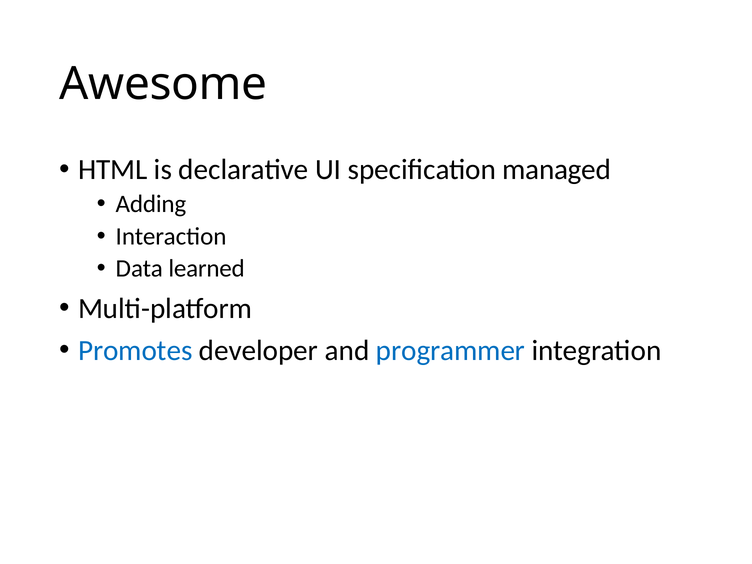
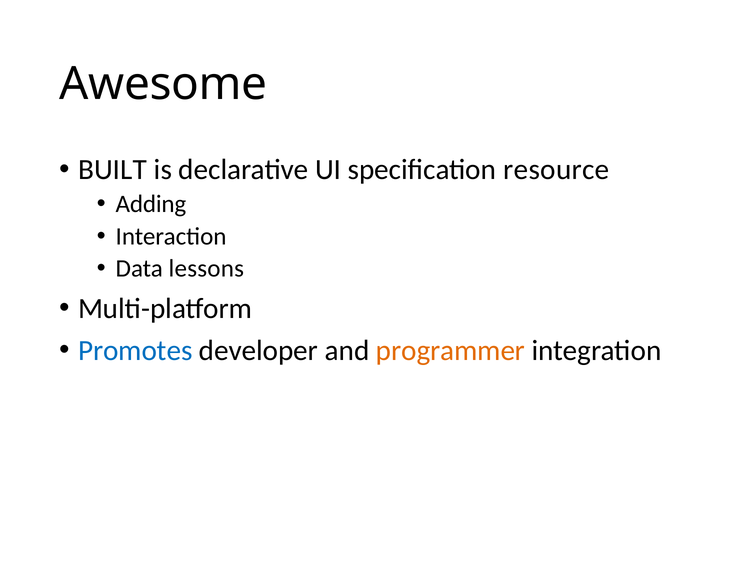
HTML: HTML -> BUILT
managed: managed -> resource
learned: learned -> lessons
programmer colour: blue -> orange
